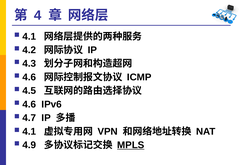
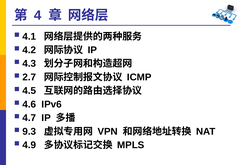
4.6 at (29, 77): 4.6 -> 2.7
4.1 at (29, 132): 4.1 -> 9.3
MPLS underline: present -> none
